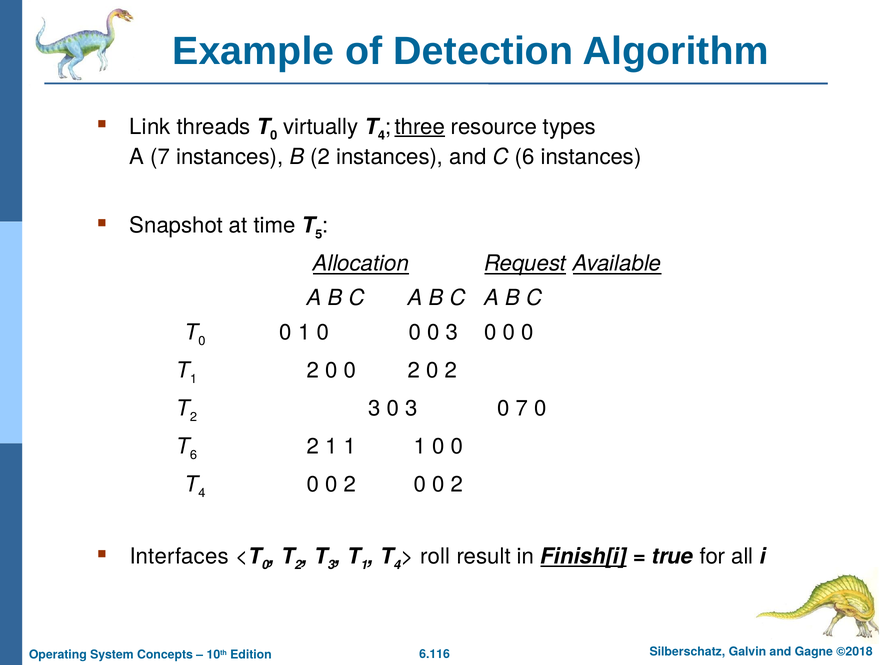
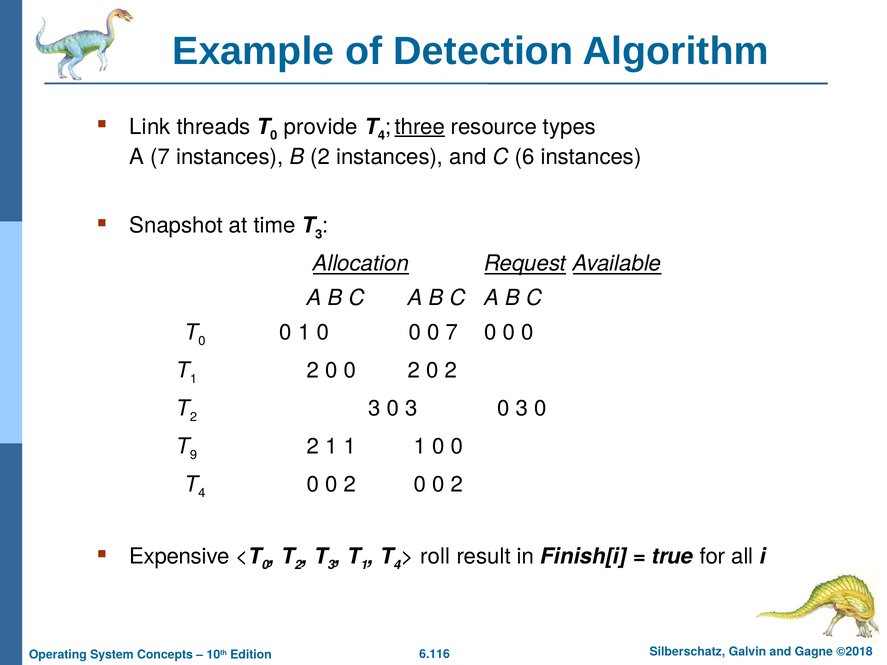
virtually: virtually -> provide
5 at (319, 234): 5 -> 3
0 0 3: 3 -> 7
0 3 0 7: 7 -> 3
6 at (193, 455): 6 -> 9
Interfaces: Interfaces -> Expensive
Finish[i underline: present -> none
